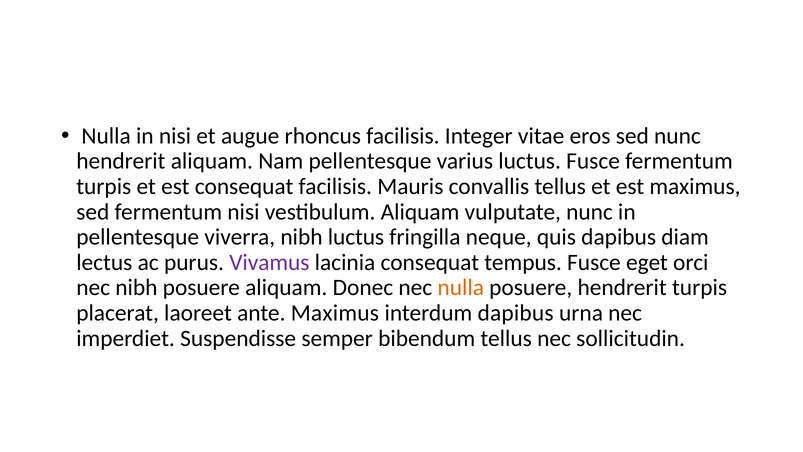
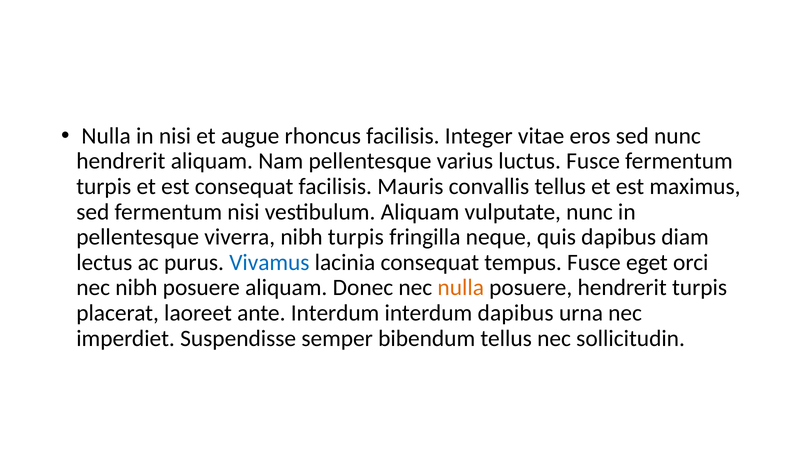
nibh luctus: luctus -> turpis
Vivamus colour: purple -> blue
ante Maximus: Maximus -> Interdum
